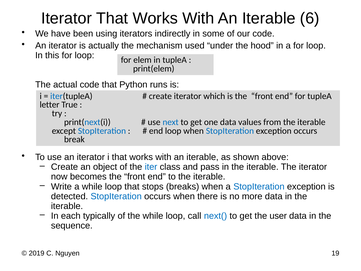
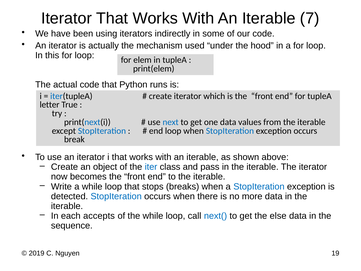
6: 6 -> 7
typically: typically -> accepts
user: user -> else
